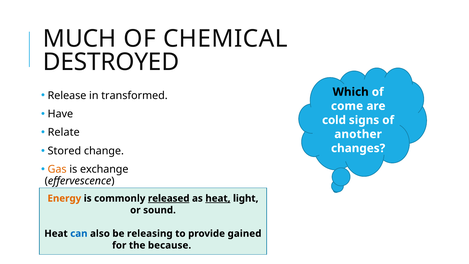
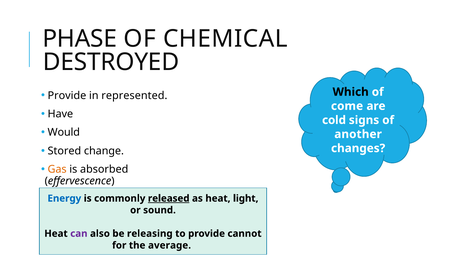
MUCH: MUCH -> PHASE
Release at (67, 95): Release -> Provide
transformed: transformed -> represented
Relate: Relate -> Would
exchange: exchange -> absorbed
Energy colour: orange -> blue
heat at (218, 198) underline: present -> none
can colour: blue -> purple
gained: gained -> cannot
because: because -> average
